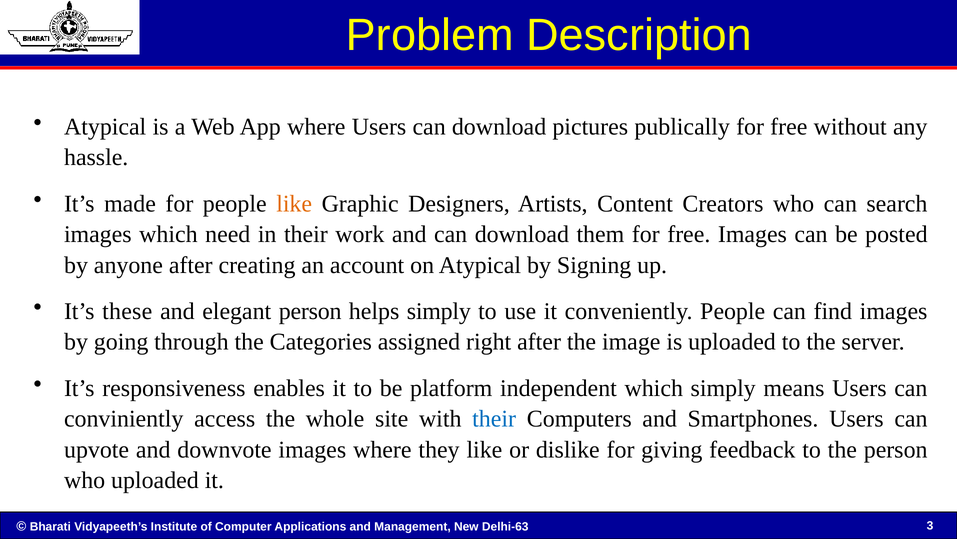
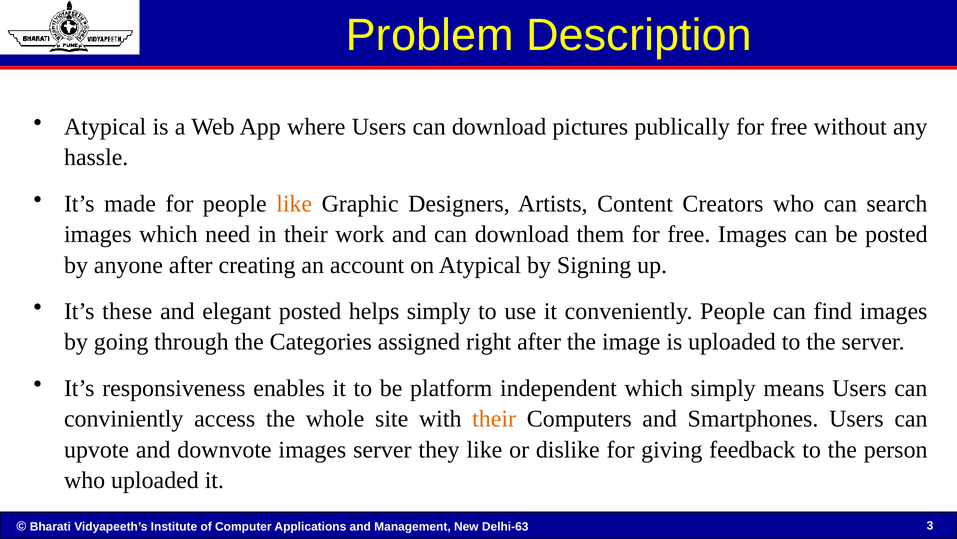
elegant person: person -> posted
their at (494, 418) colour: blue -> orange
images where: where -> server
